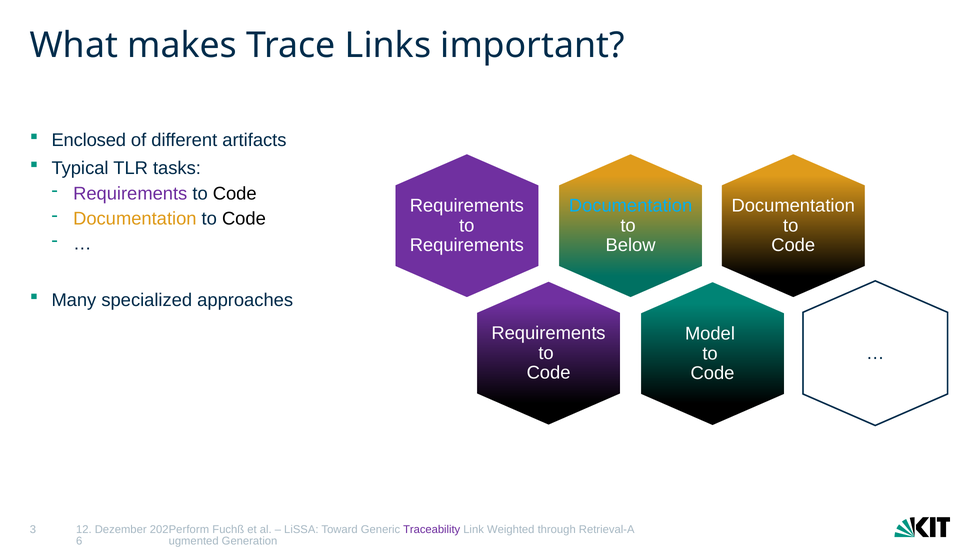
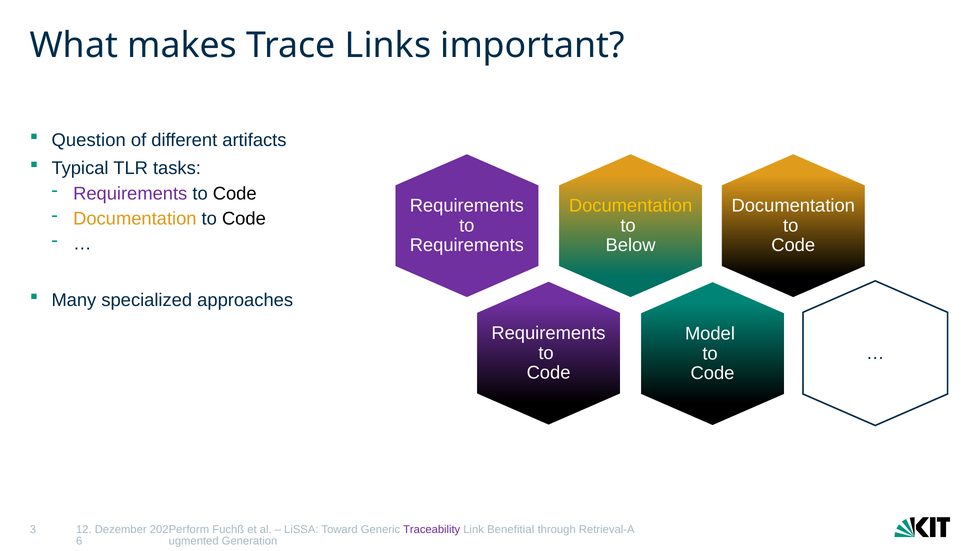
Enclosed: Enclosed -> Question
Documentation at (631, 206) colour: light blue -> yellow
Weighted: Weighted -> Benefitial
